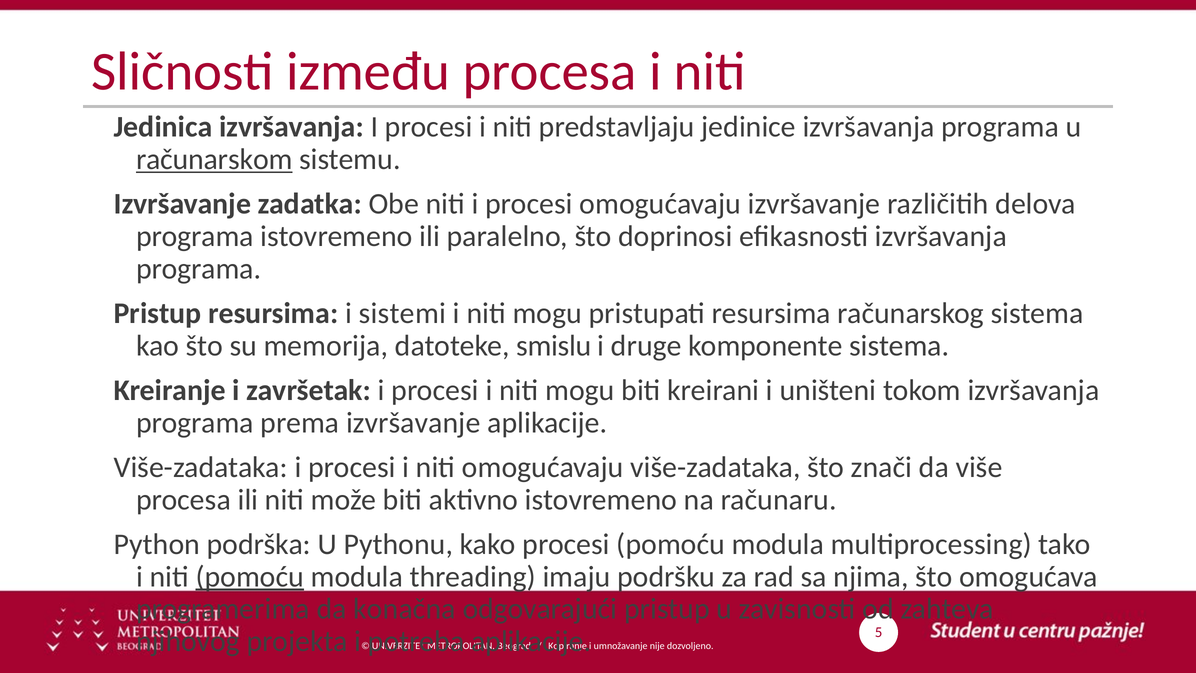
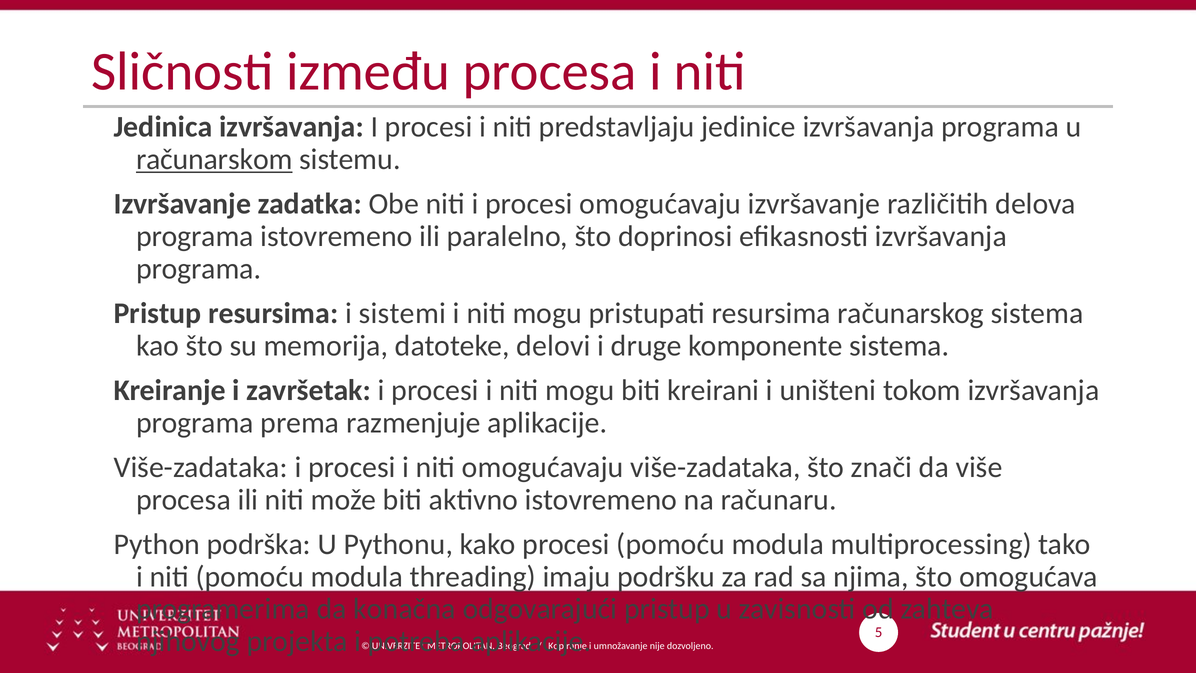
smislu: smislu -> delovi
prema izvršavanje: izvršavanje -> razmenjuje
pomoću at (250, 576) underline: present -> none
